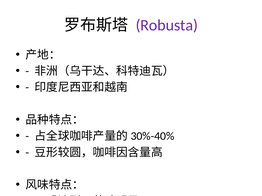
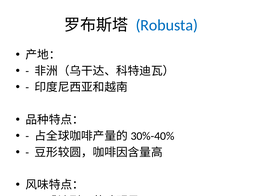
Robusta colour: purple -> blue
